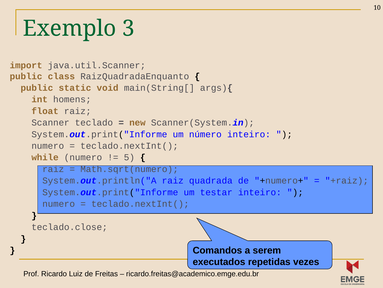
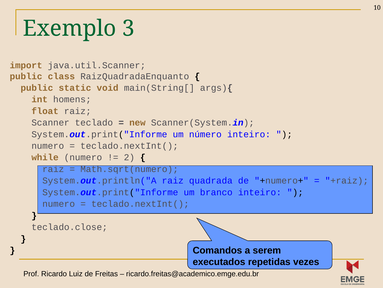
5: 5 -> 2
testar: testar -> branco
